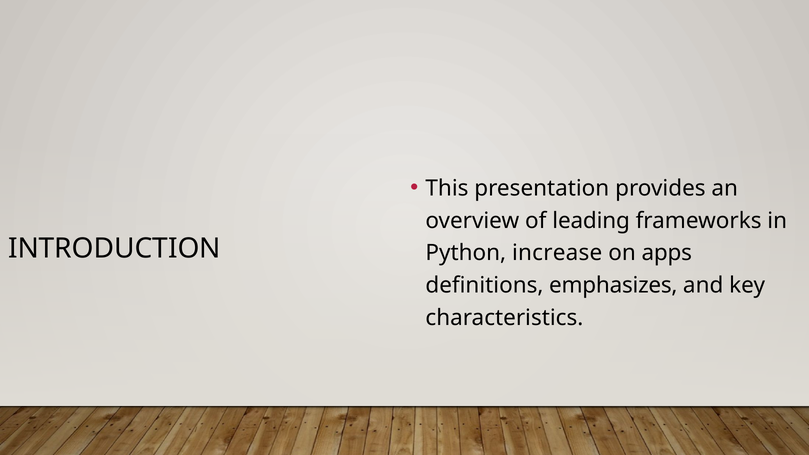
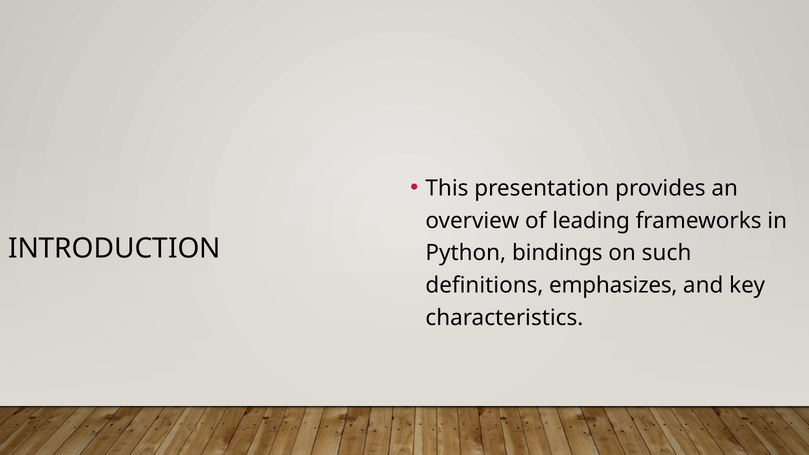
increase: increase -> bindings
apps: apps -> such
